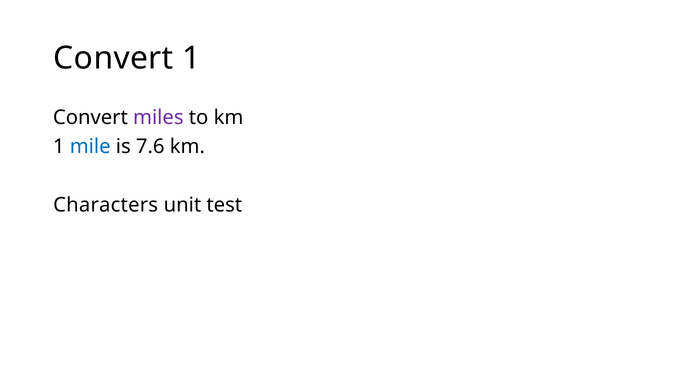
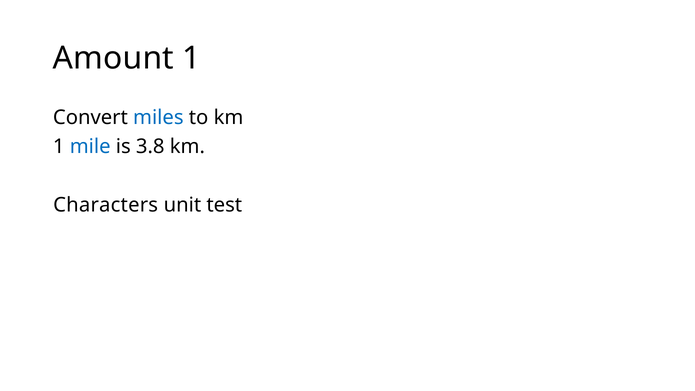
Convert at (113, 58): Convert -> Amount
miles colour: purple -> blue
7.6: 7.6 -> 3.8
